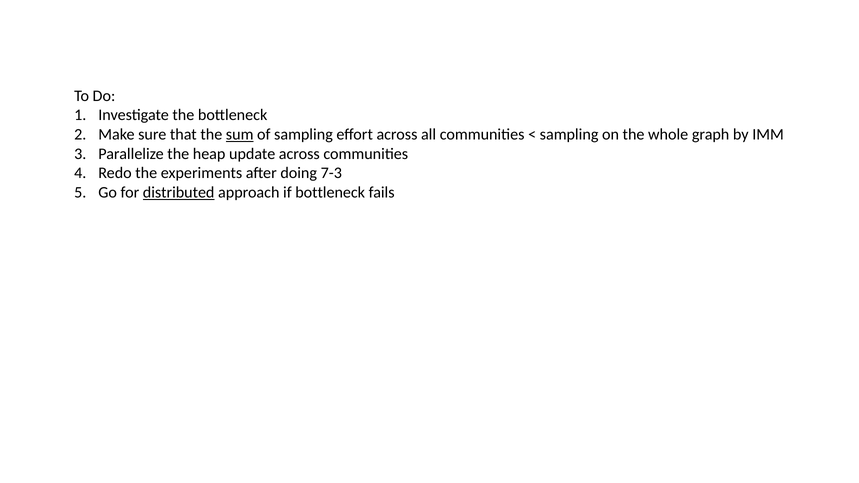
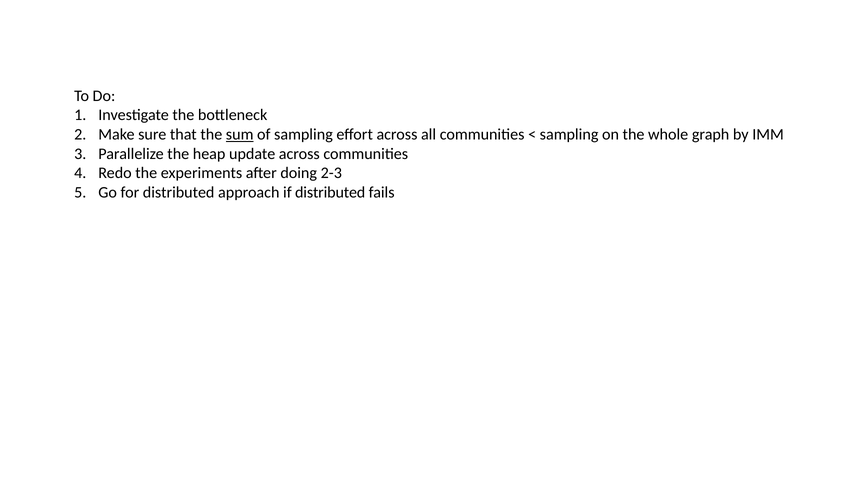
7-3: 7-3 -> 2-3
distributed at (179, 192) underline: present -> none
if bottleneck: bottleneck -> distributed
